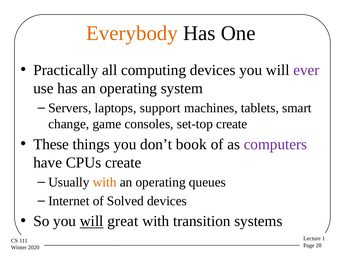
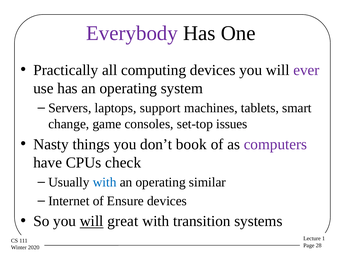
Everybody colour: orange -> purple
set-top create: create -> issues
These: These -> Nasty
CPUs create: create -> check
with at (105, 182) colour: orange -> blue
queues: queues -> similar
Solved: Solved -> Ensure
